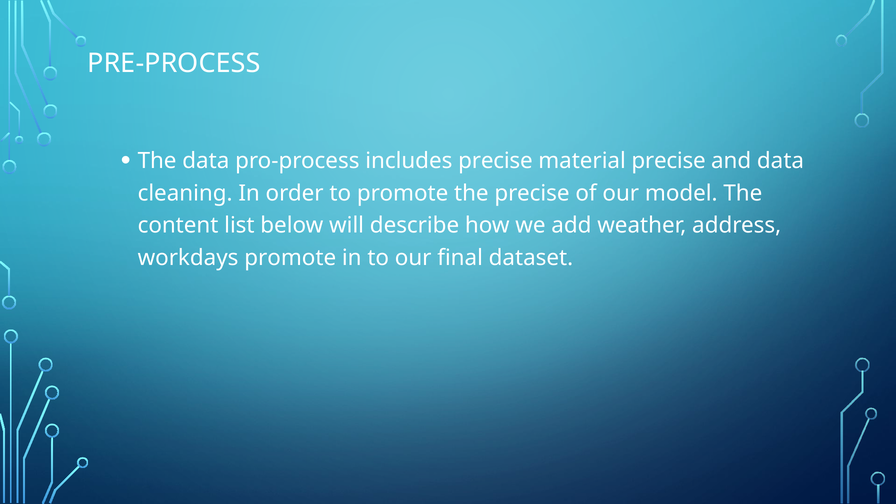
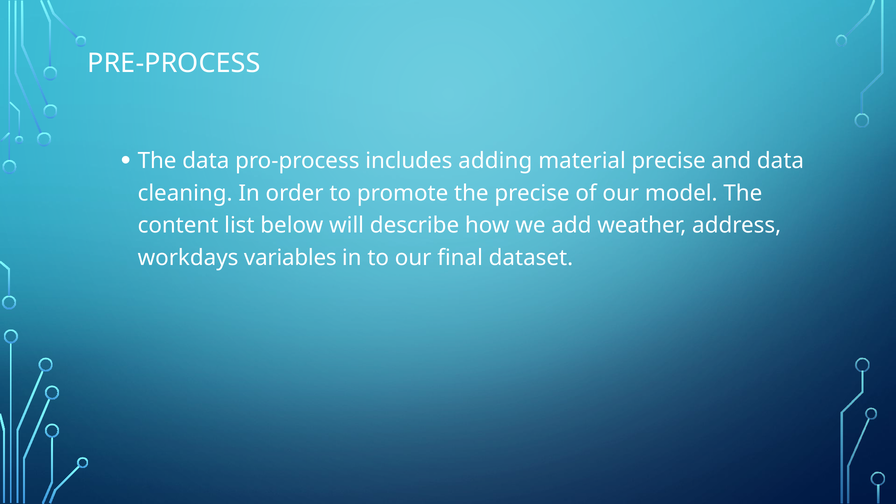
includes precise: precise -> adding
workdays promote: promote -> variables
